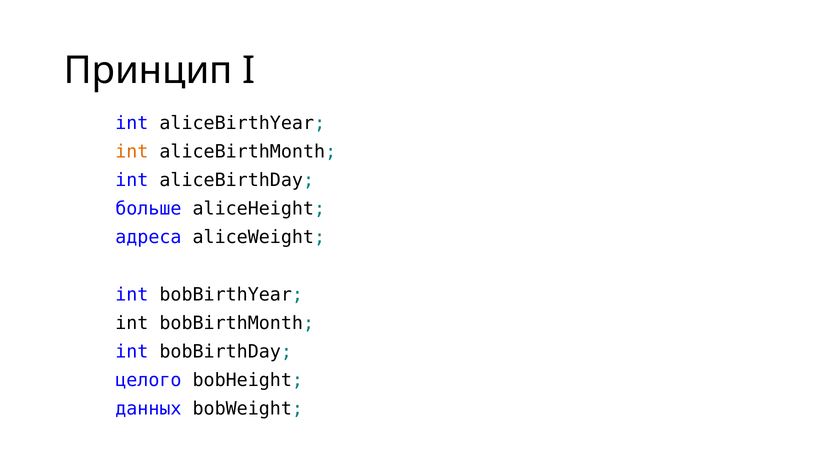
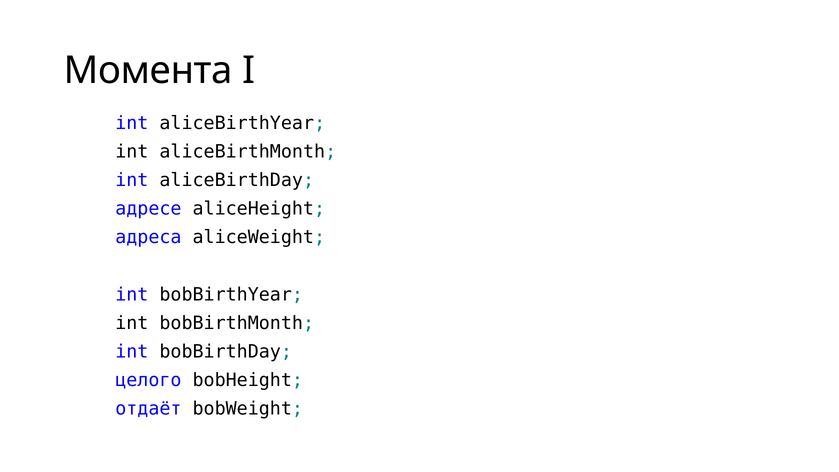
Принцип: Принцип -> Момента
int at (132, 152) colour: orange -> black
больше: больше -> адресе
данных: данных -> отдаёт
